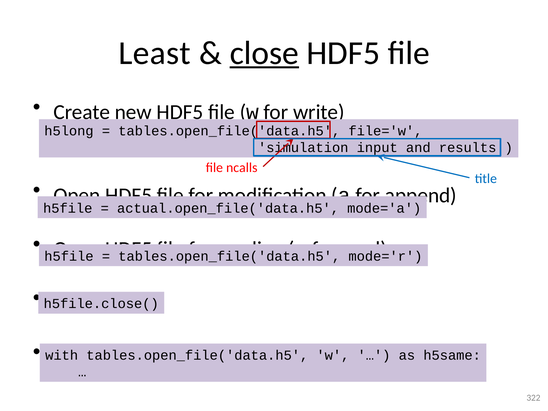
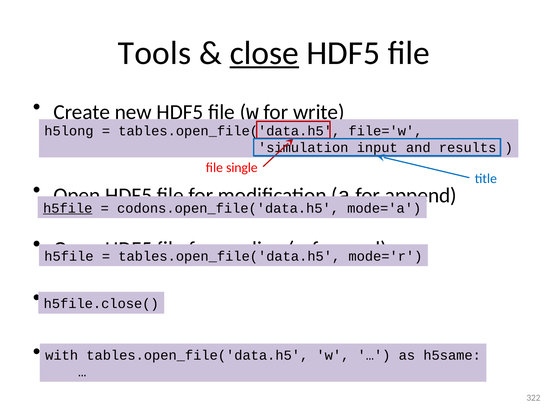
Least: Least -> Tools
ncalls: ncalls -> single
h5file at (68, 208) underline: none -> present
actual.open_file('data.h5: actual.open_file('data.h5 -> codons.open_file('data.h5
